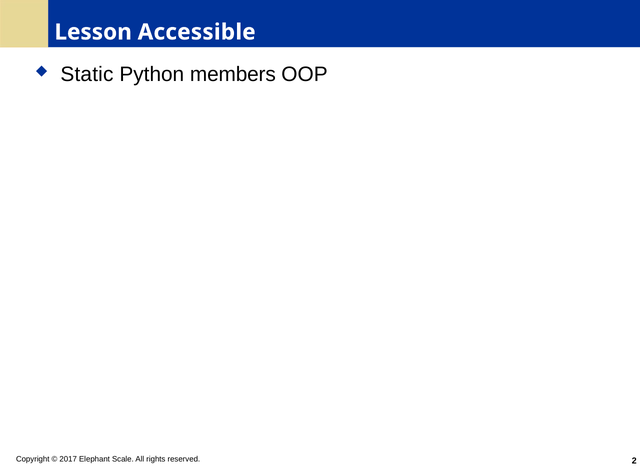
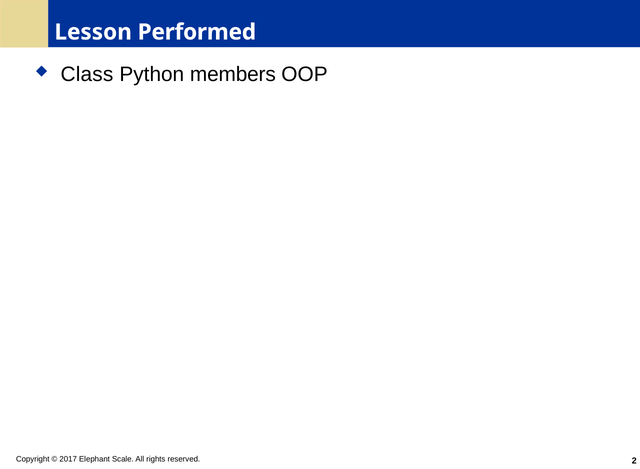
Accessible: Accessible -> Performed
Static: Static -> Class
